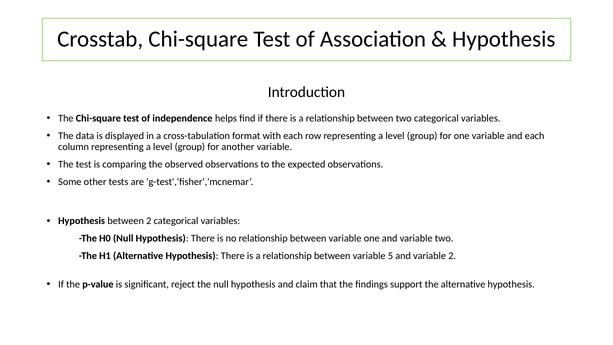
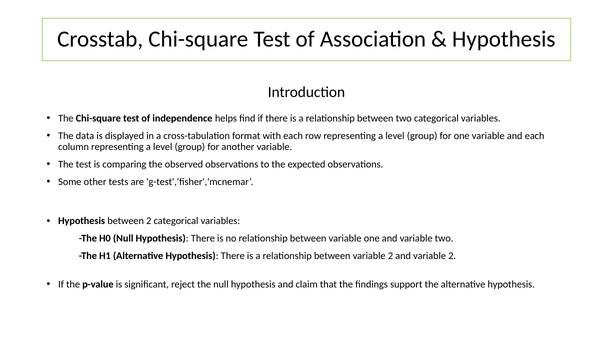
between variable 5: 5 -> 2
